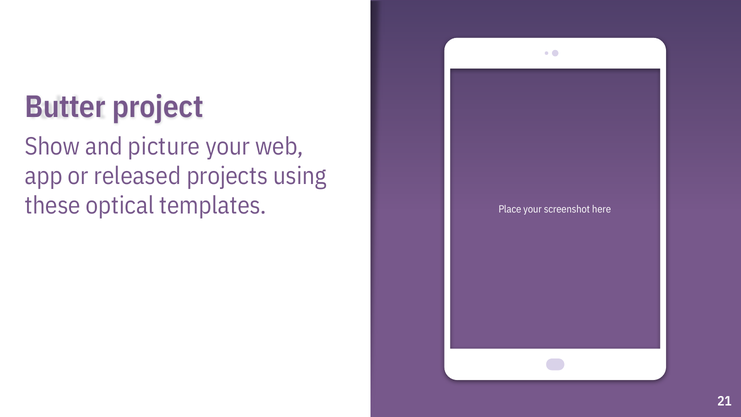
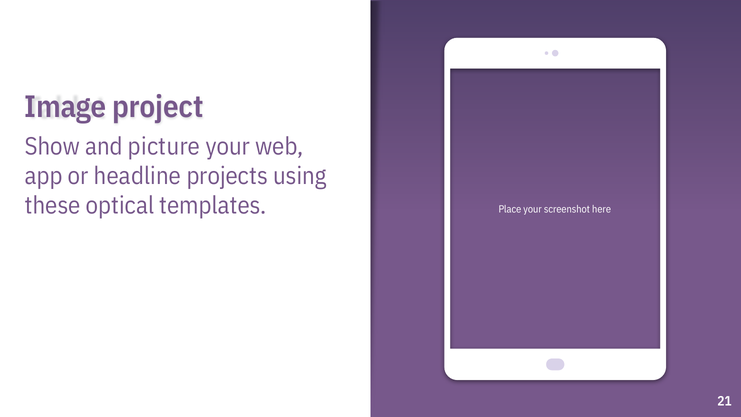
Butter: Butter -> Image
released: released -> headline
